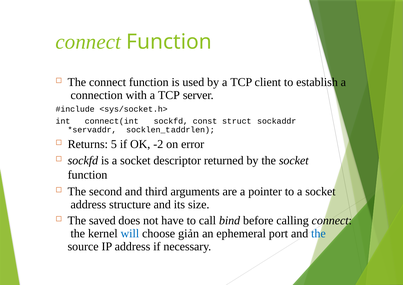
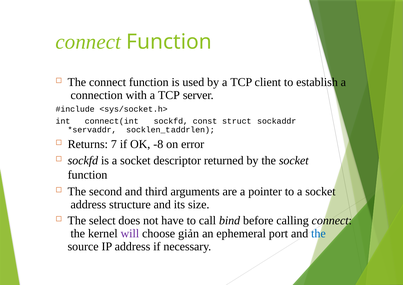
5: 5 -> 7
-2: -2 -> -8
saved: saved -> select
will colour: blue -> purple
